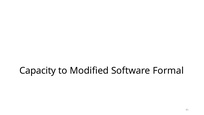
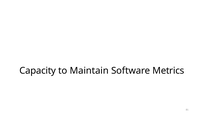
Modified: Modified -> Maintain
Formal: Formal -> Metrics
